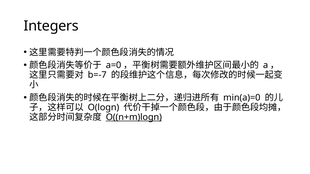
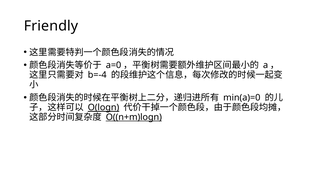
Integers: Integers -> Friendly
b=-7: b=-7 -> b=-4
O(logn underline: none -> present
